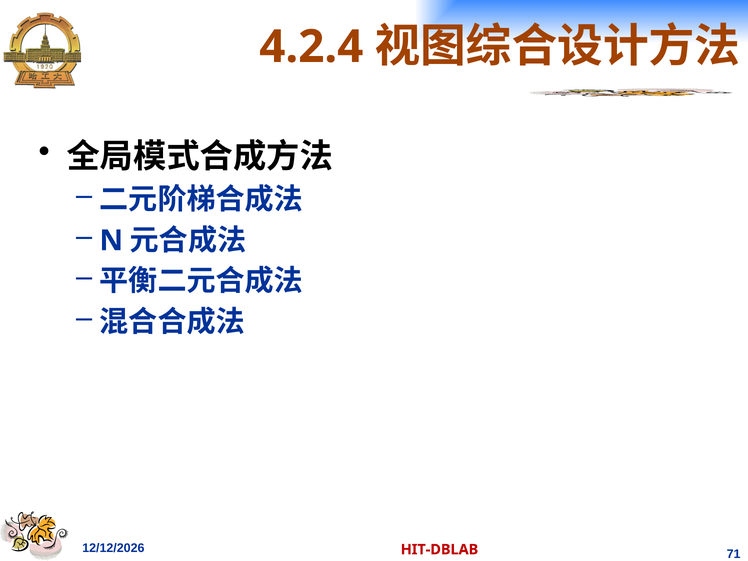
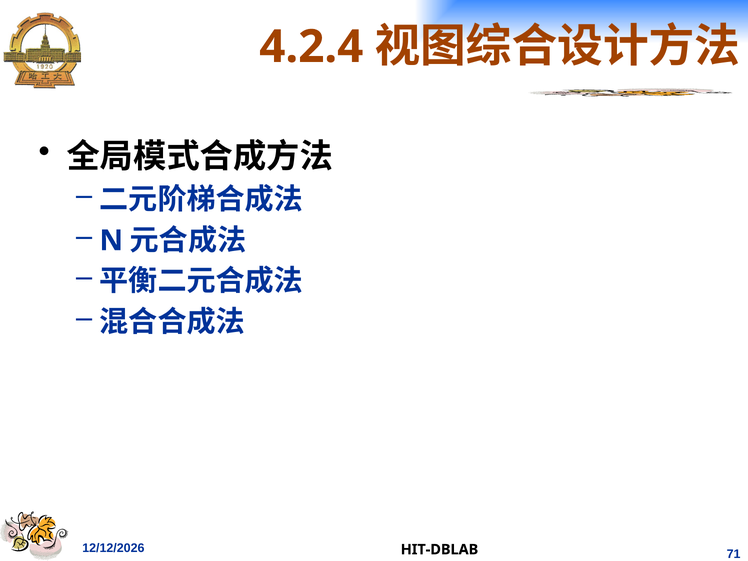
HIT-DBLAB colour: red -> black
